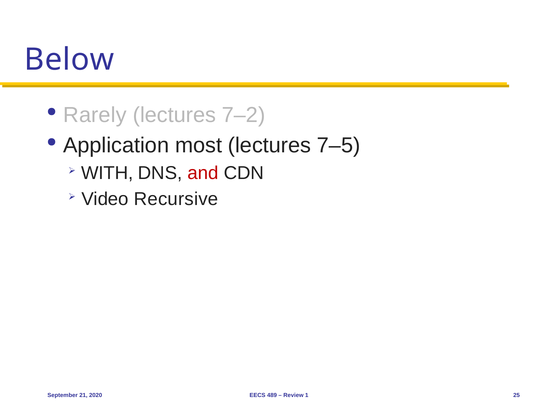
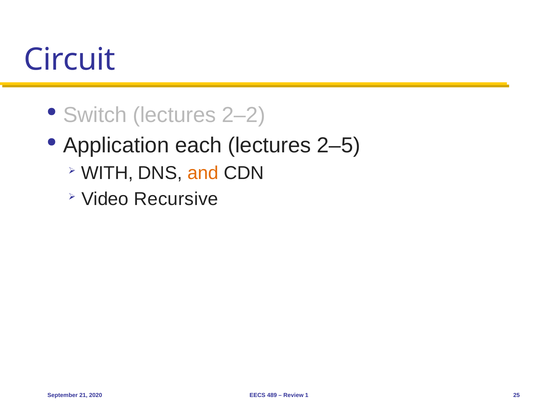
Below: Below -> Circuit
Rarely: Rarely -> Switch
7–2: 7–2 -> 2–2
most: most -> each
7–5: 7–5 -> 2–5
and colour: red -> orange
